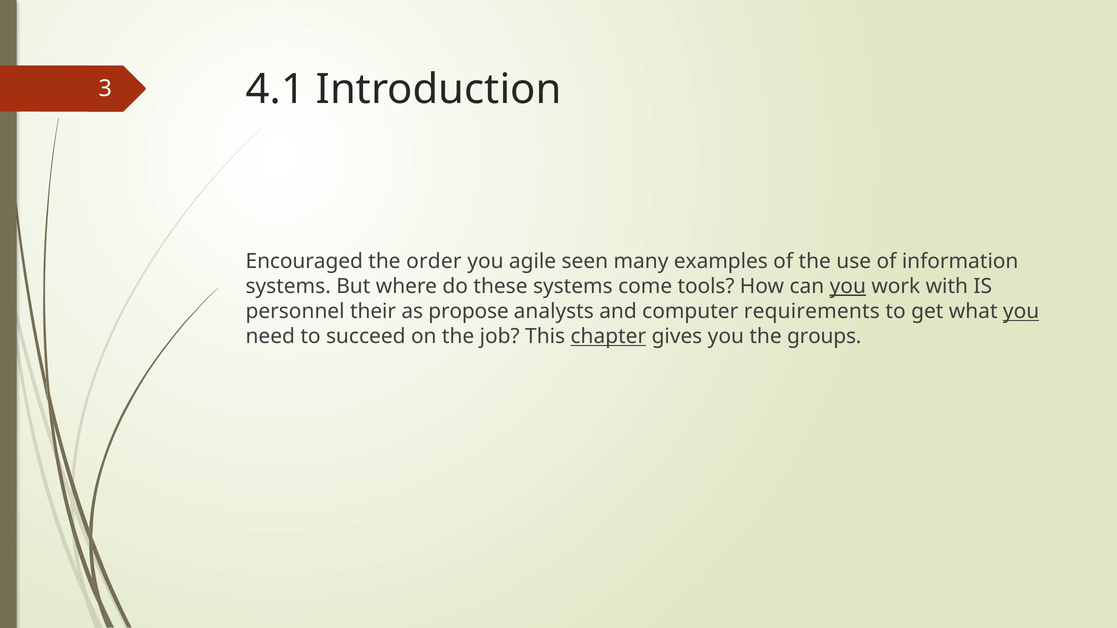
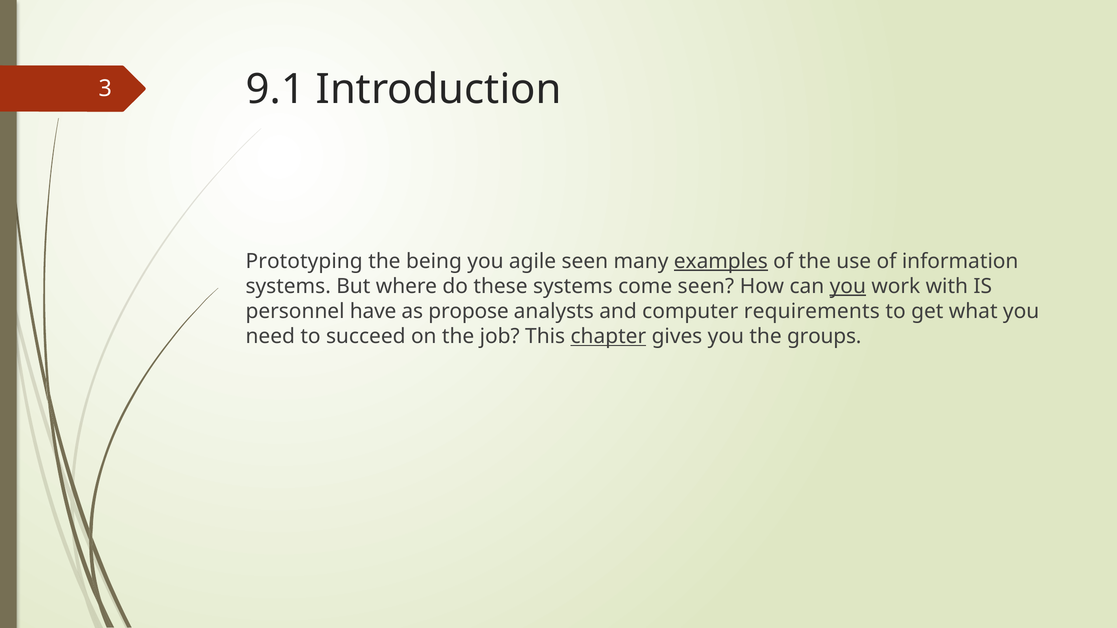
4.1: 4.1 -> 9.1
Encouraged: Encouraged -> Prototyping
order: order -> being
examples underline: none -> present
come tools: tools -> seen
their: their -> have
you at (1021, 312) underline: present -> none
